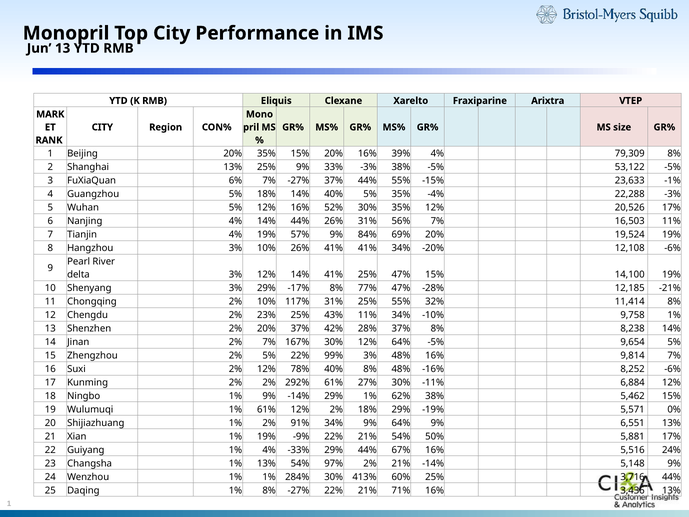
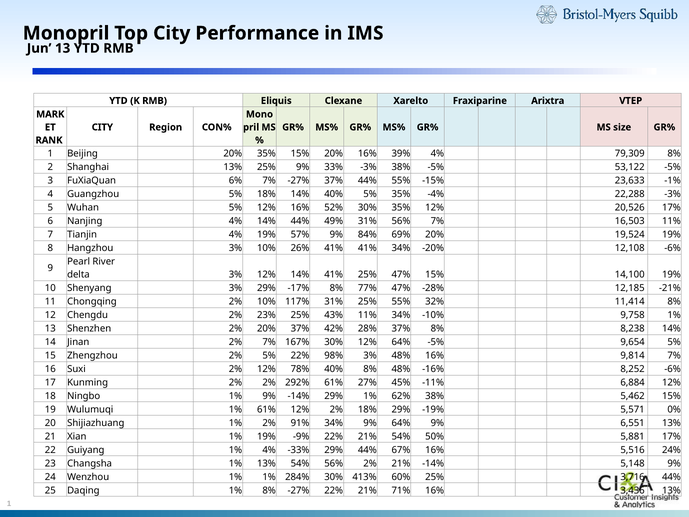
44% 26%: 26% -> 49%
99%: 99% -> 98%
27% 30%: 30% -> 45%
54% 97%: 97% -> 56%
